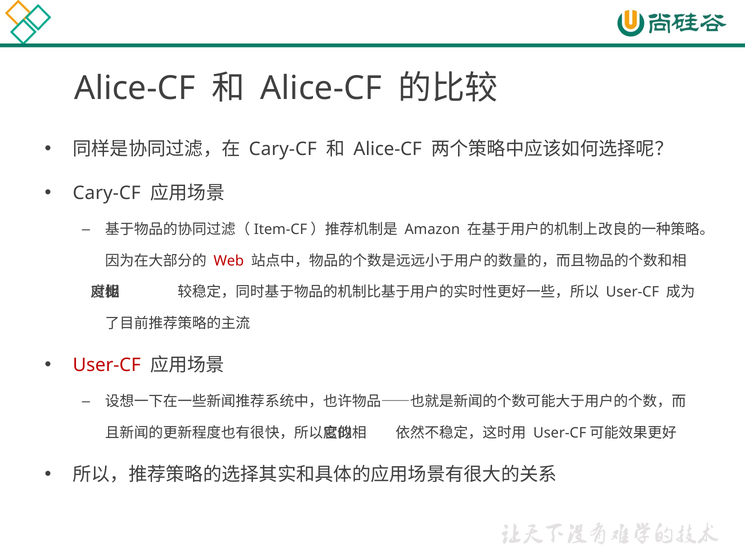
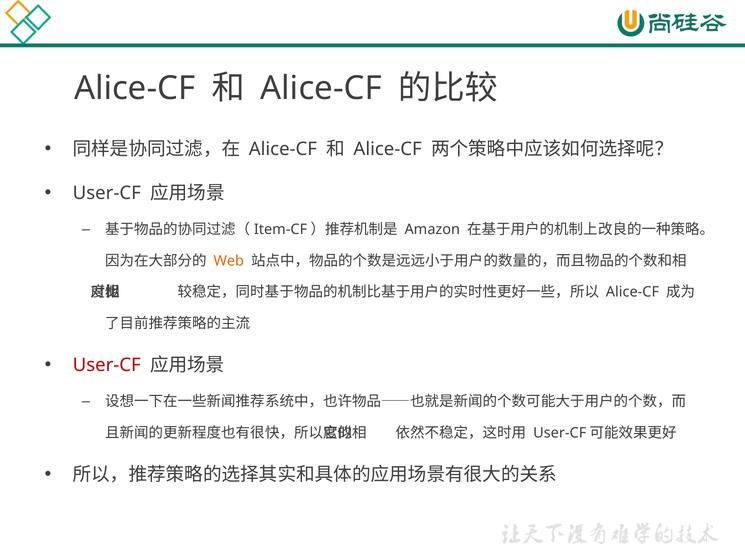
Cary-CF at (283, 149): Cary-CF -> Alice-CF
Cary-CF at (107, 193): Cary-CF -> User-CF
Web colour: red -> orange
User-CF at (632, 292): User-CF -> Alice-CF
